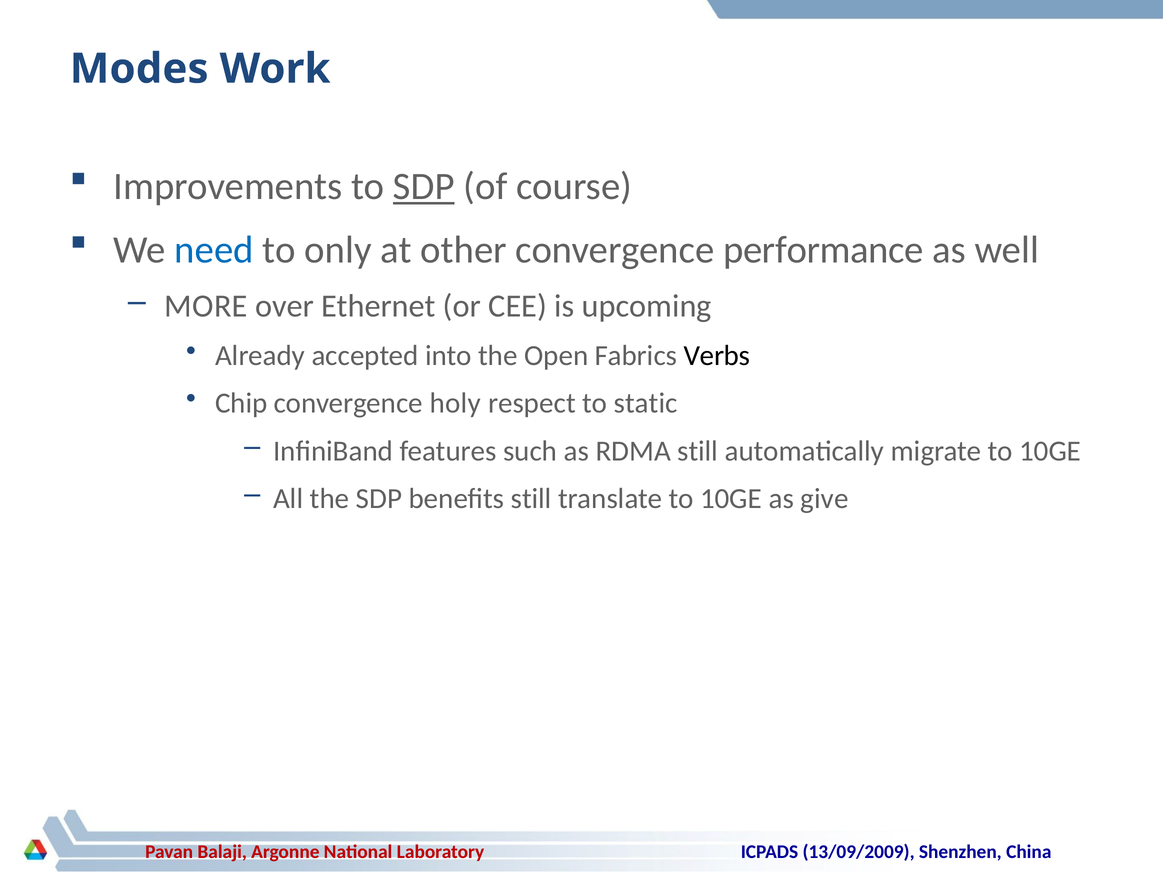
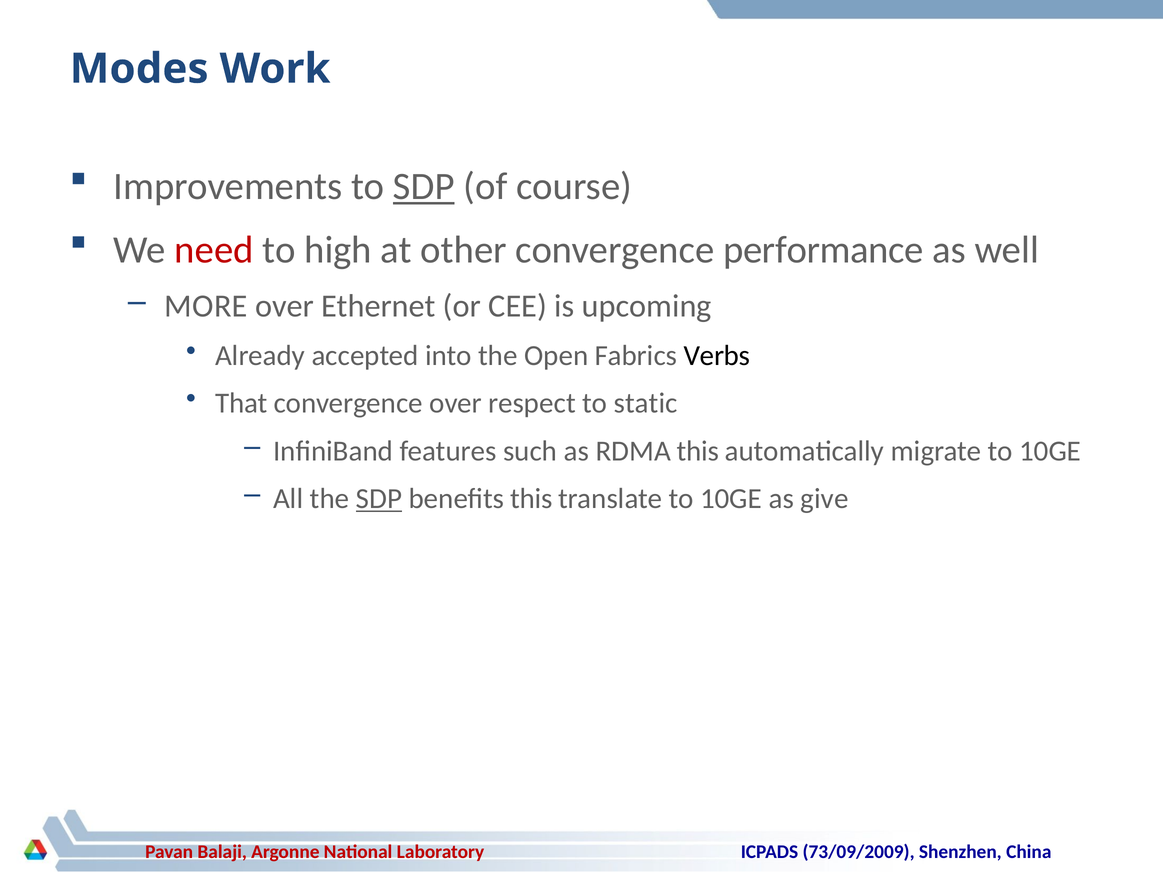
need colour: blue -> red
only: only -> high
Chip: Chip -> That
convergence holy: holy -> over
RDMA still: still -> this
SDP at (379, 499) underline: none -> present
benefits still: still -> this
13/09/2009: 13/09/2009 -> 73/09/2009
